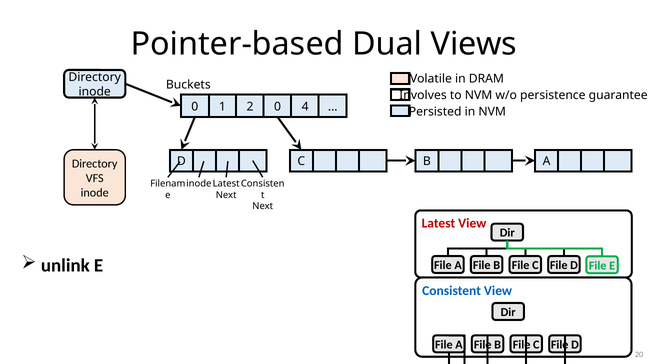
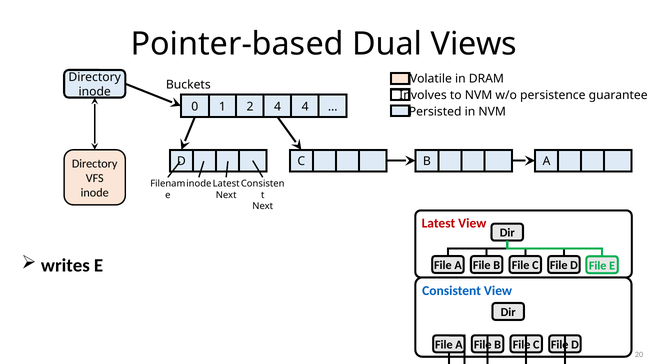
2 0: 0 -> 4
unlink: unlink -> writes
